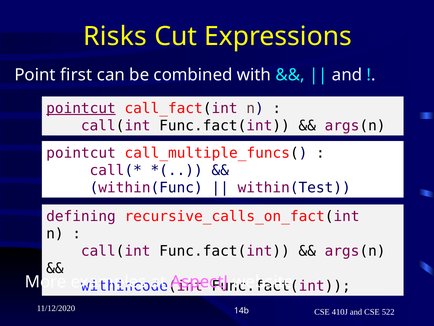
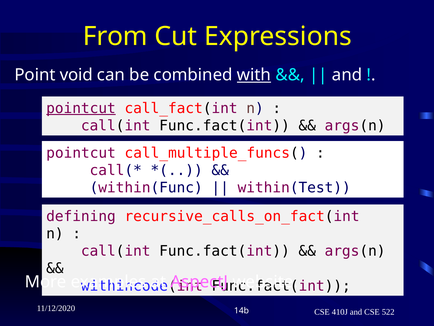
Risks: Risks -> From
first: first -> void
with underline: none -> present
